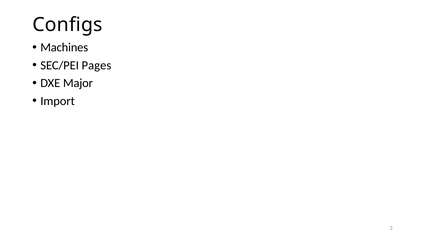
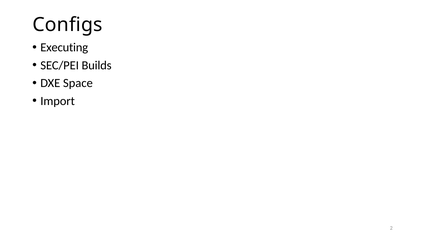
Machines: Machines -> Executing
Pages: Pages -> Builds
Major: Major -> Space
